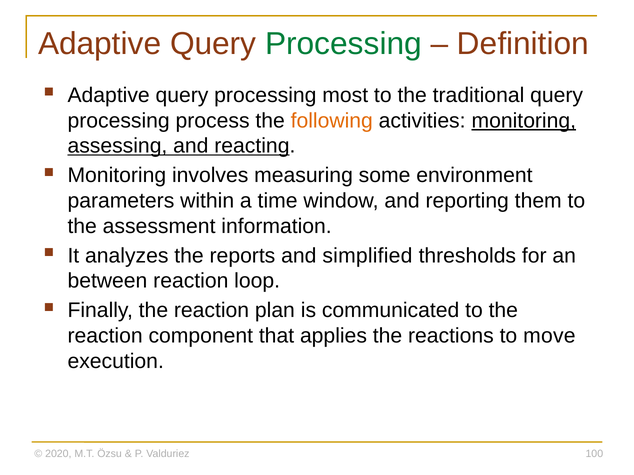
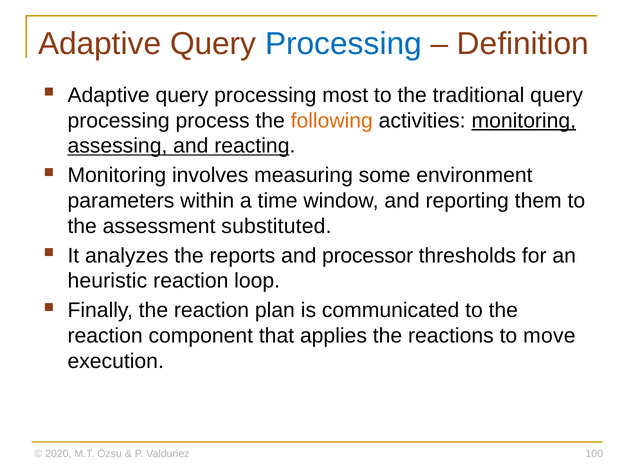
Processing at (343, 44) colour: green -> blue
information: information -> substituted
simplified: simplified -> processor
between: between -> heuristic
